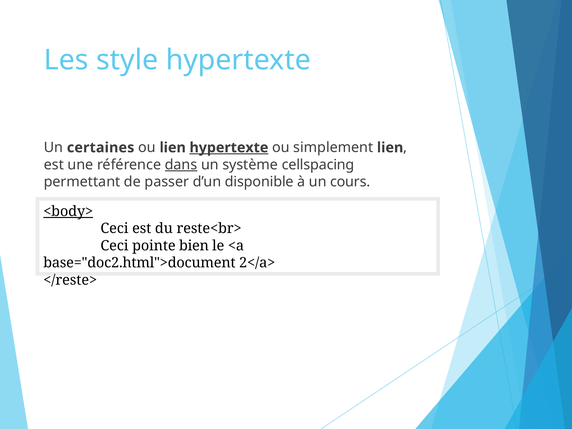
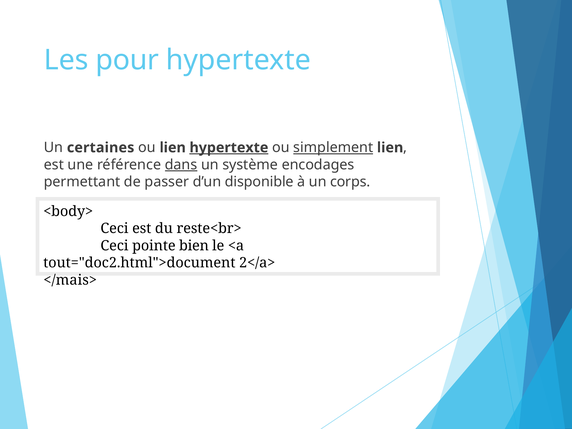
style: style -> pour
simplement underline: none -> present
cellspacing: cellspacing -> encodages
cours: cours -> corps
<body> underline: present -> none
base="doc2.html">document: base="doc2.html">document -> tout="doc2.html">document
</reste>: </reste> -> </mais>
